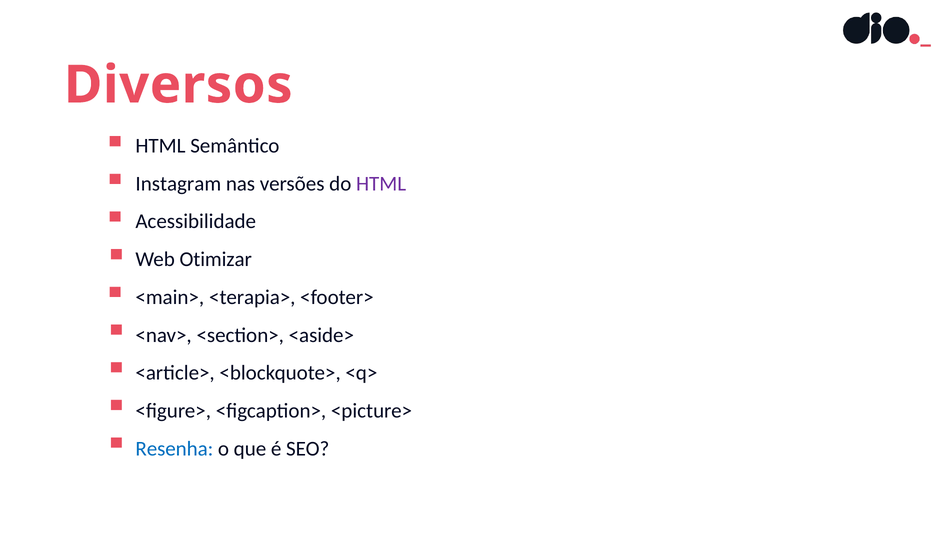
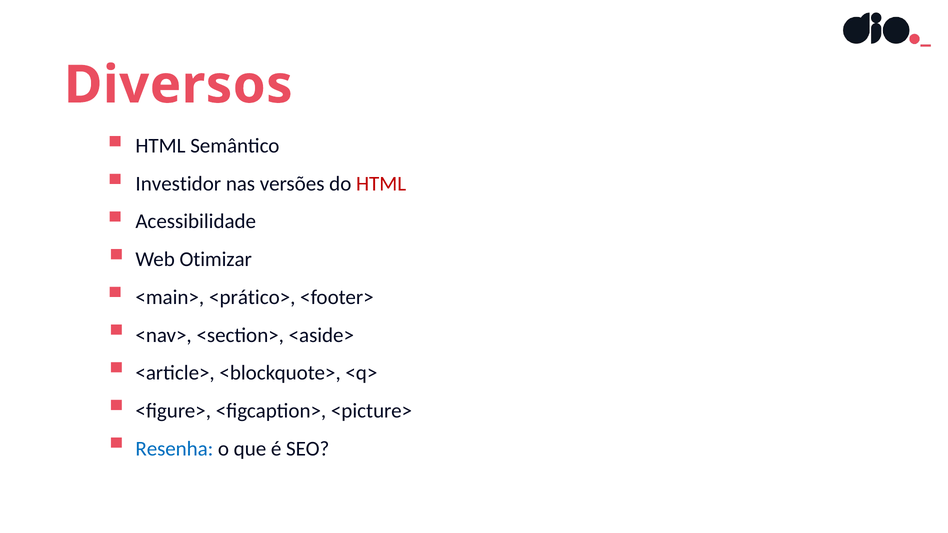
Instagram: Instagram -> Investidor
HTML at (381, 184) colour: purple -> red
<terapia>: <terapia> -> <prático>
